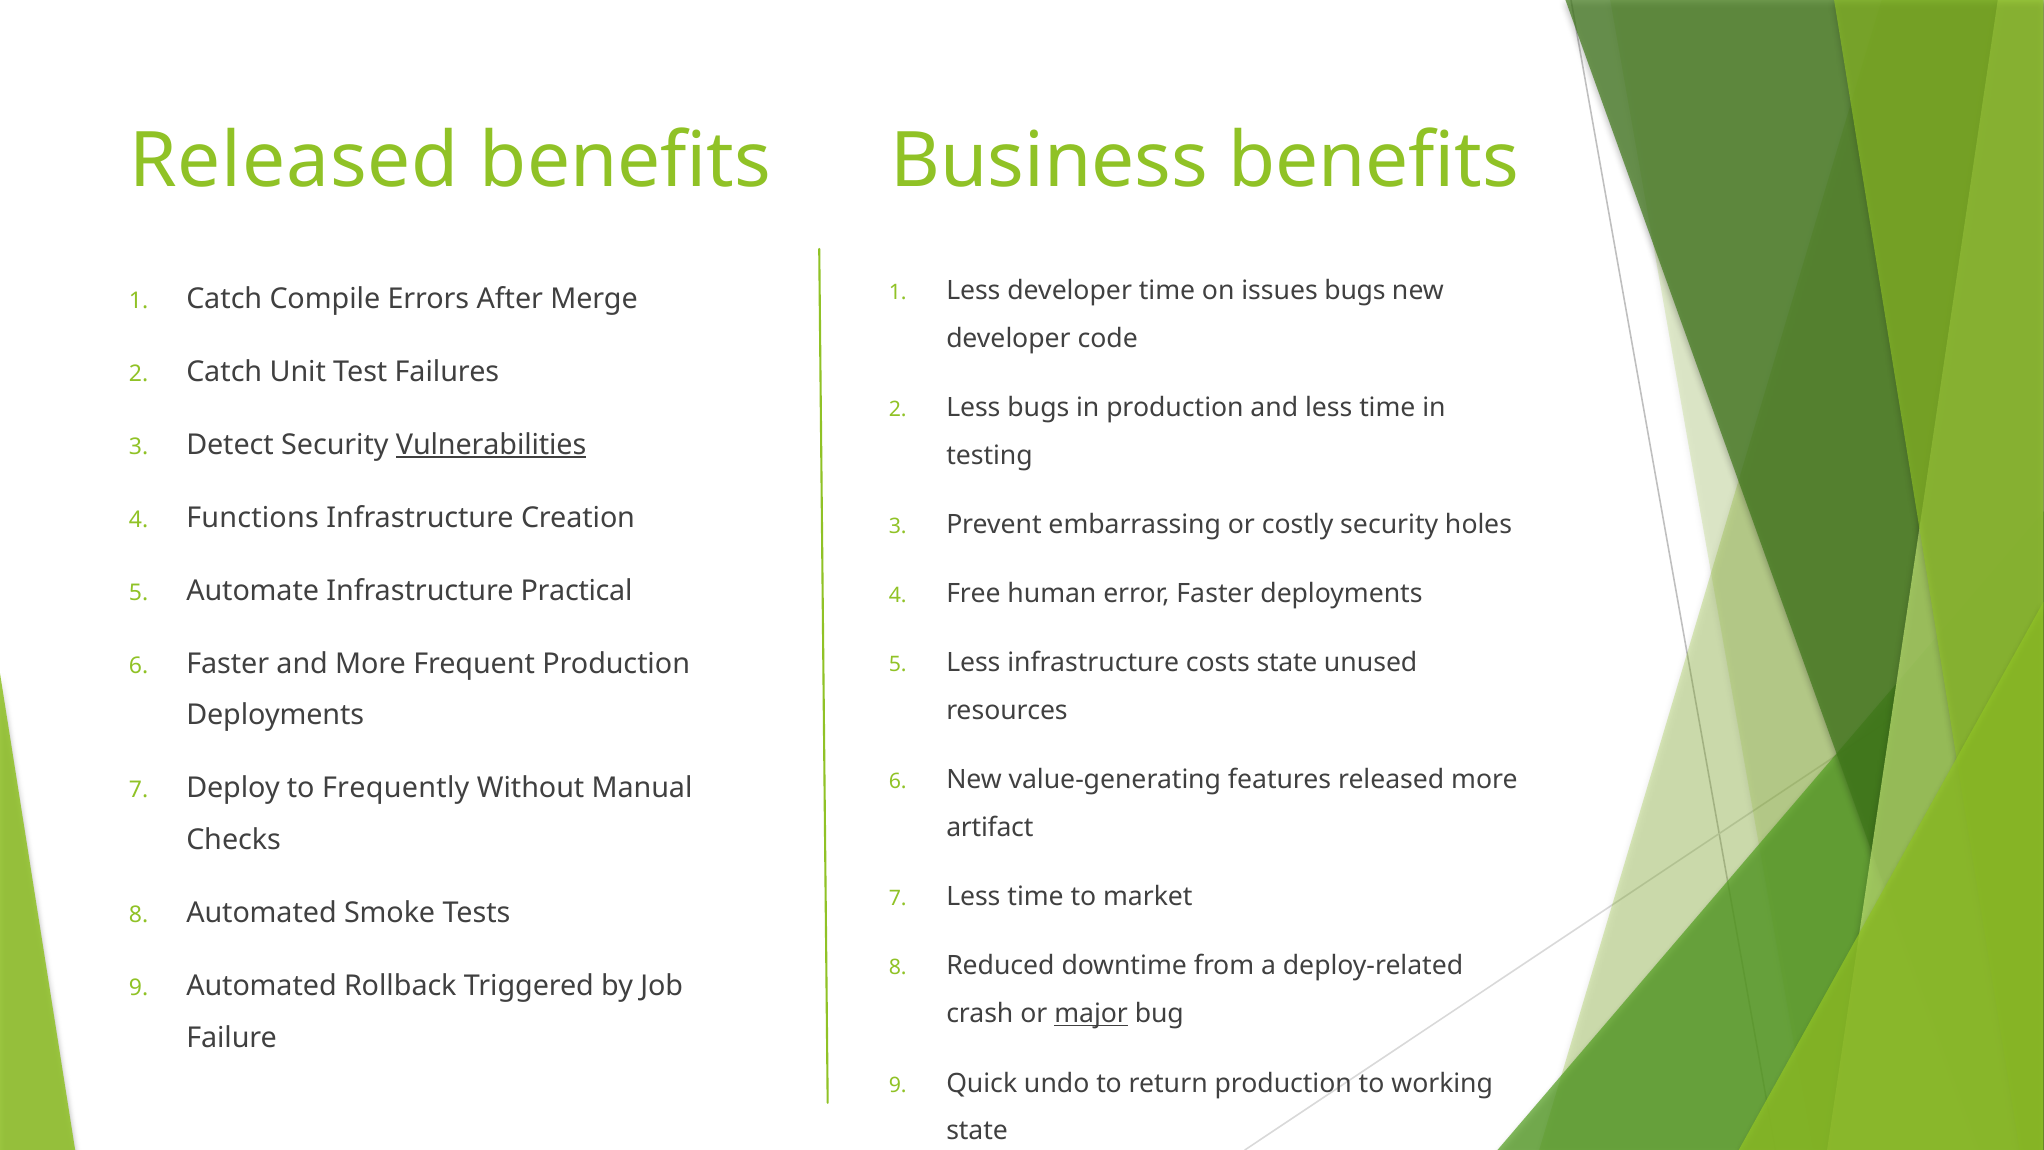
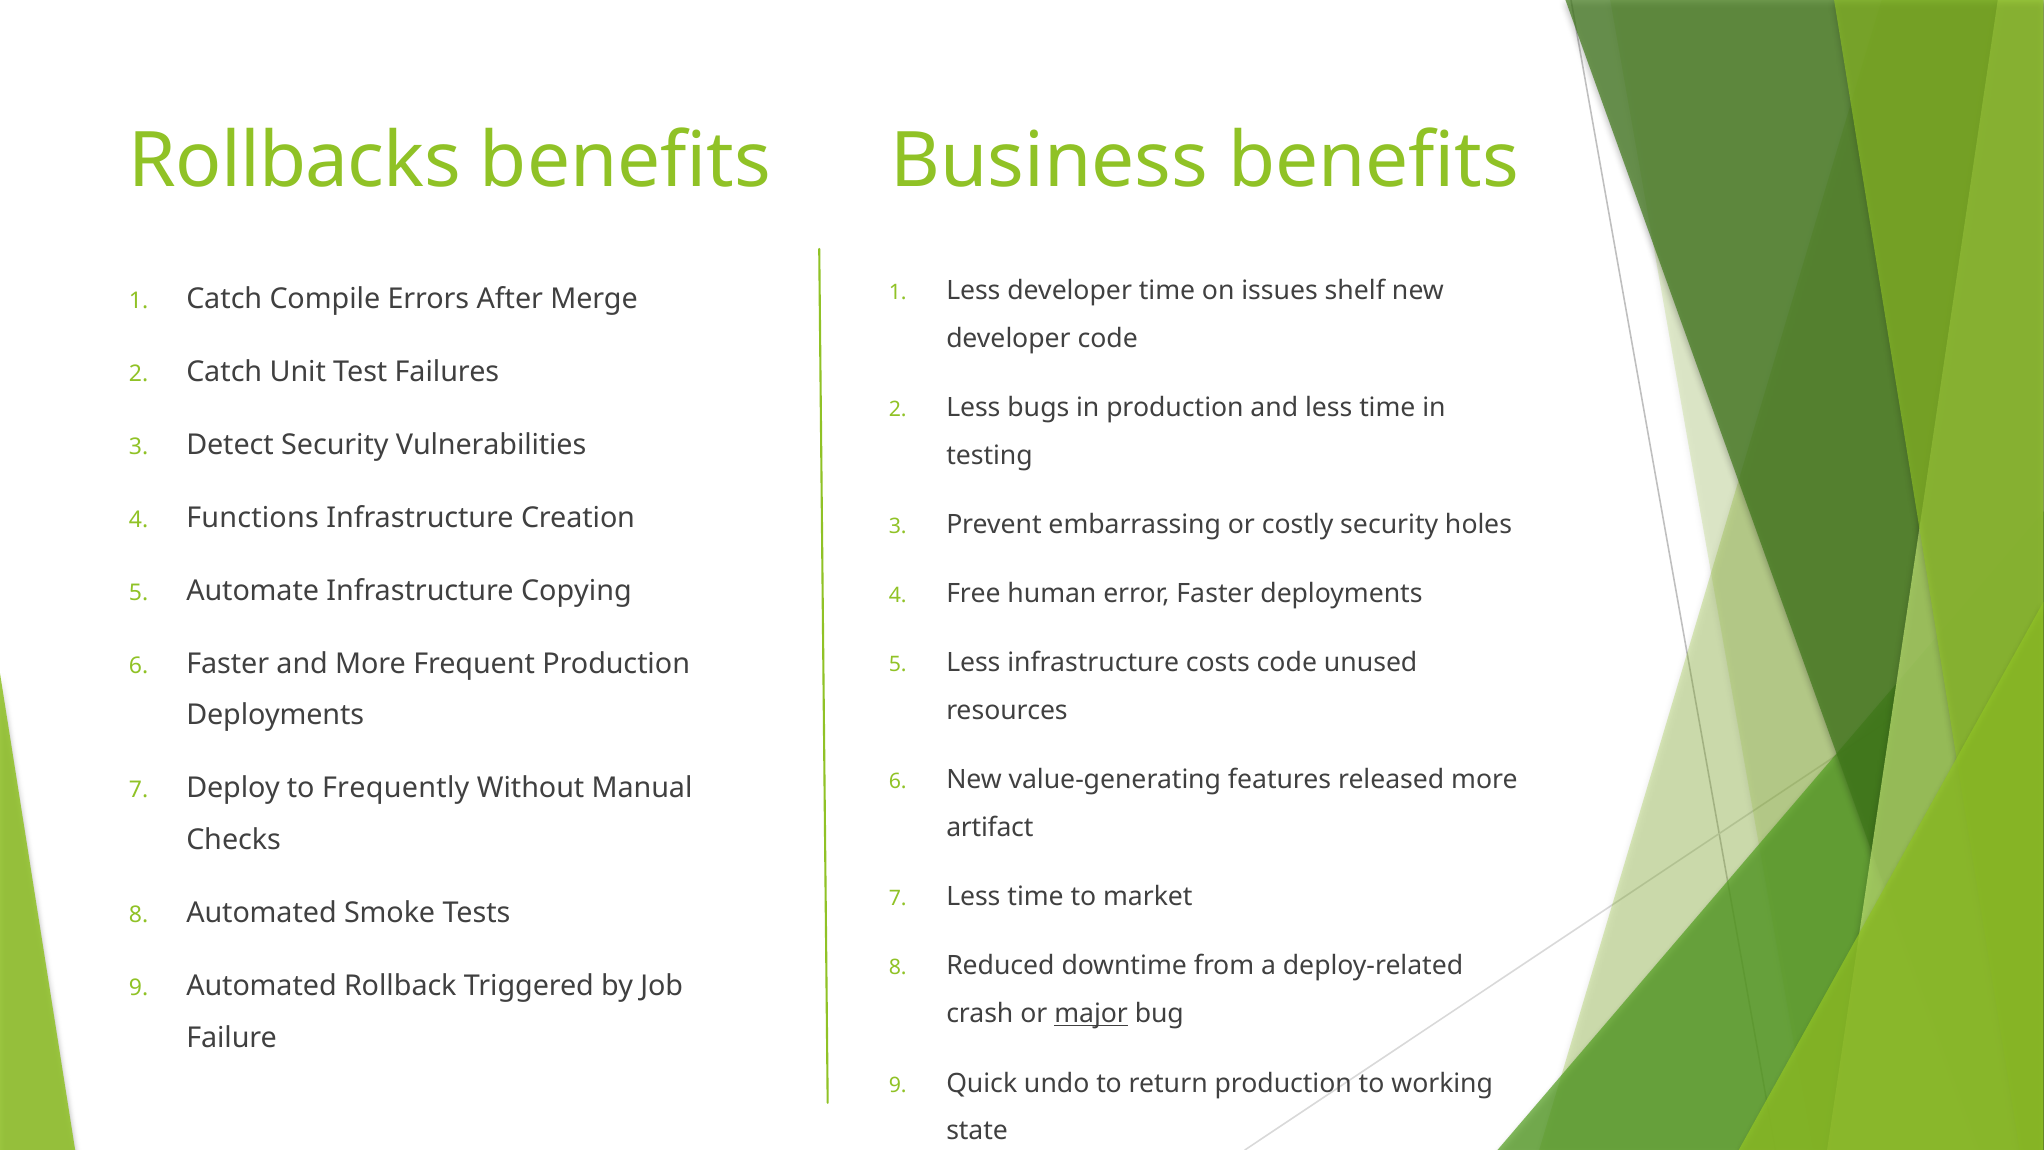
Released at (294, 161): Released -> Rollbacks
issues bugs: bugs -> shelf
Vulnerabilities underline: present -> none
Practical: Practical -> Copying
costs state: state -> code
